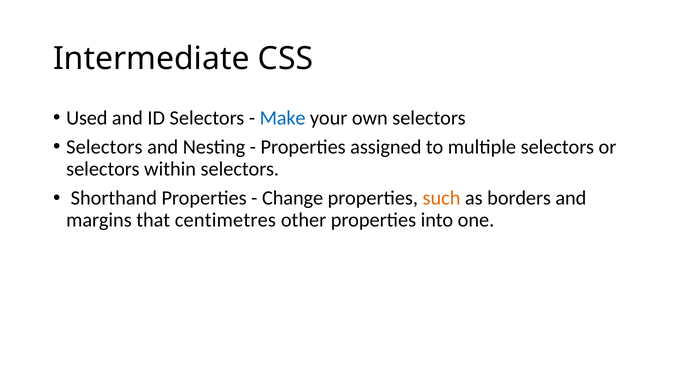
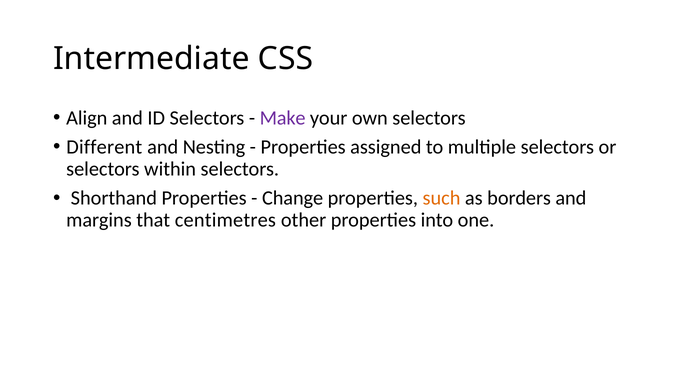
Used: Used -> Align
Make colour: blue -> purple
Selectors at (104, 147): Selectors -> Different
